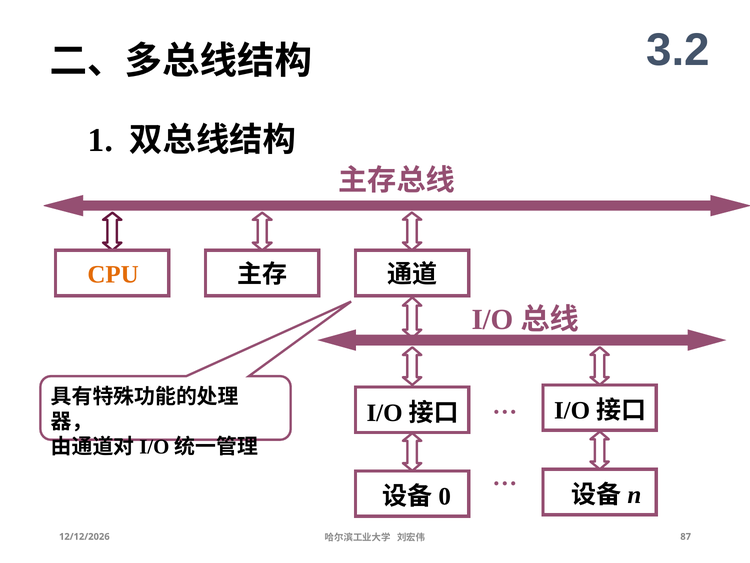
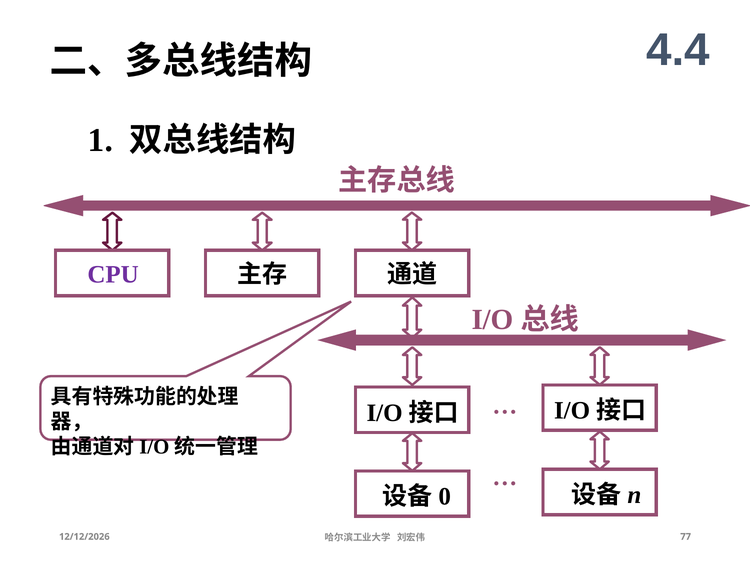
3.2: 3.2 -> 4.4
CPU colour: orange -> purple
87: 87 -> 77
